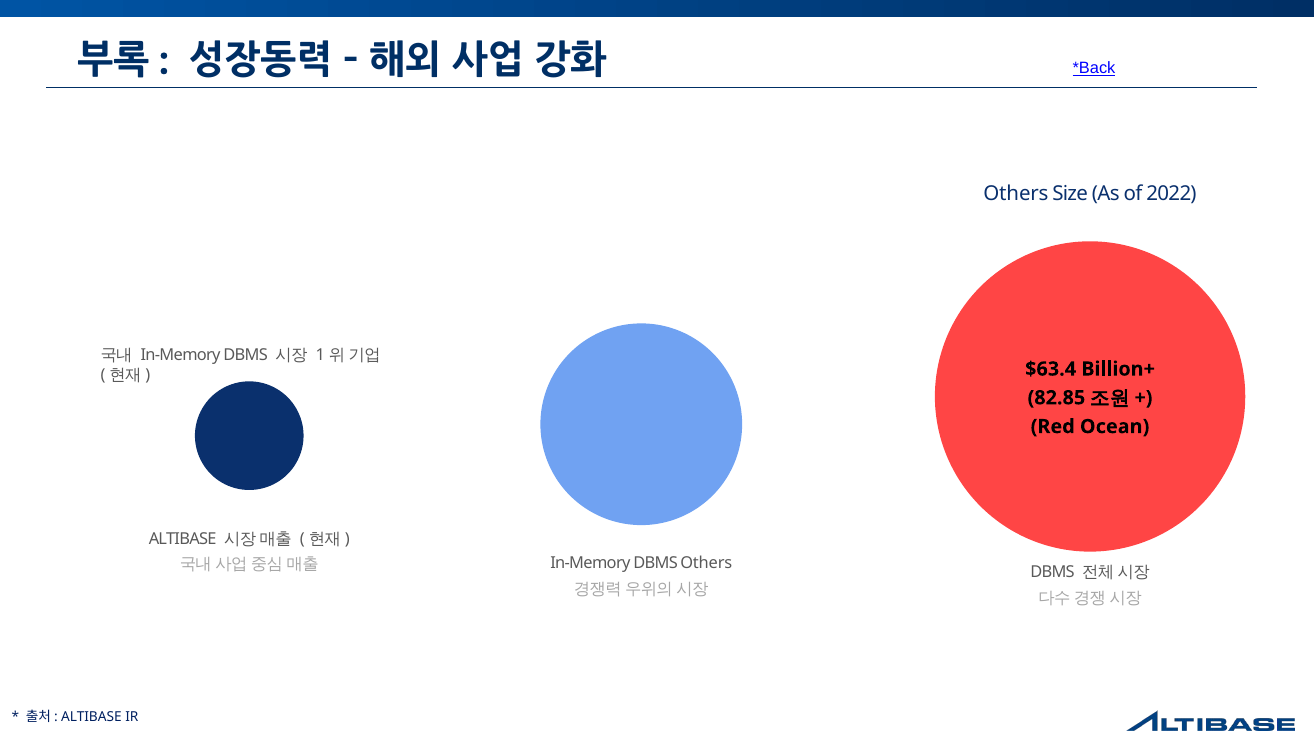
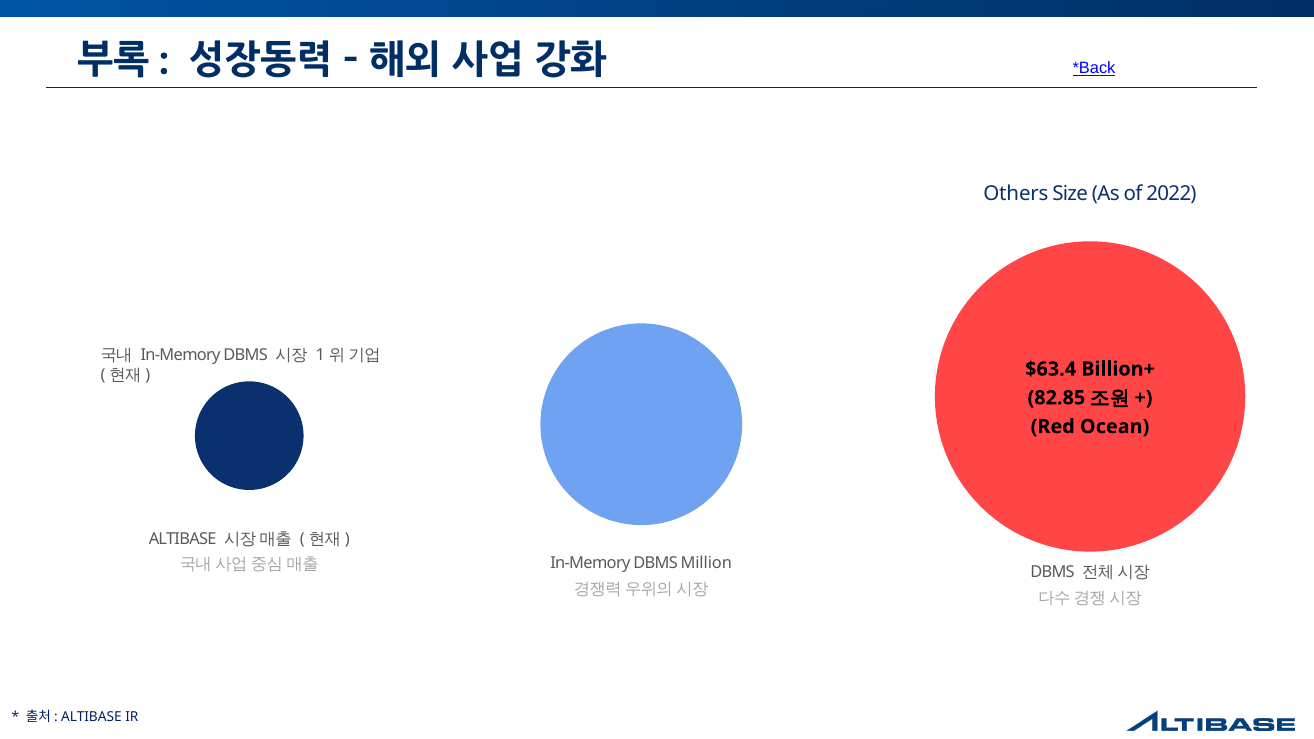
DBMS Others: Others -> Million
